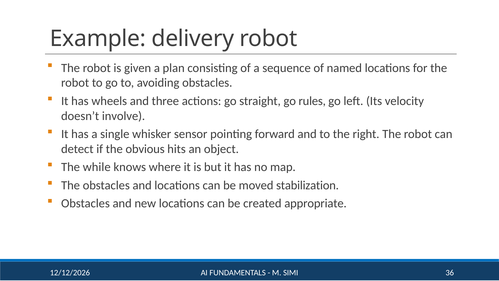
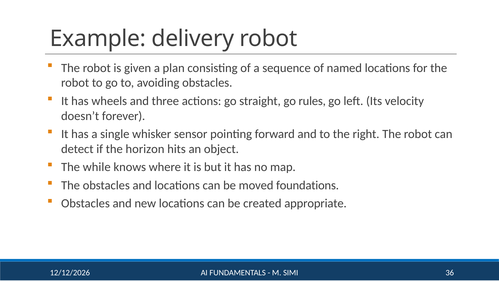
involve: involve -> forever
obvious: obvious -> horizon
stabilization: stabilization -> foundations
